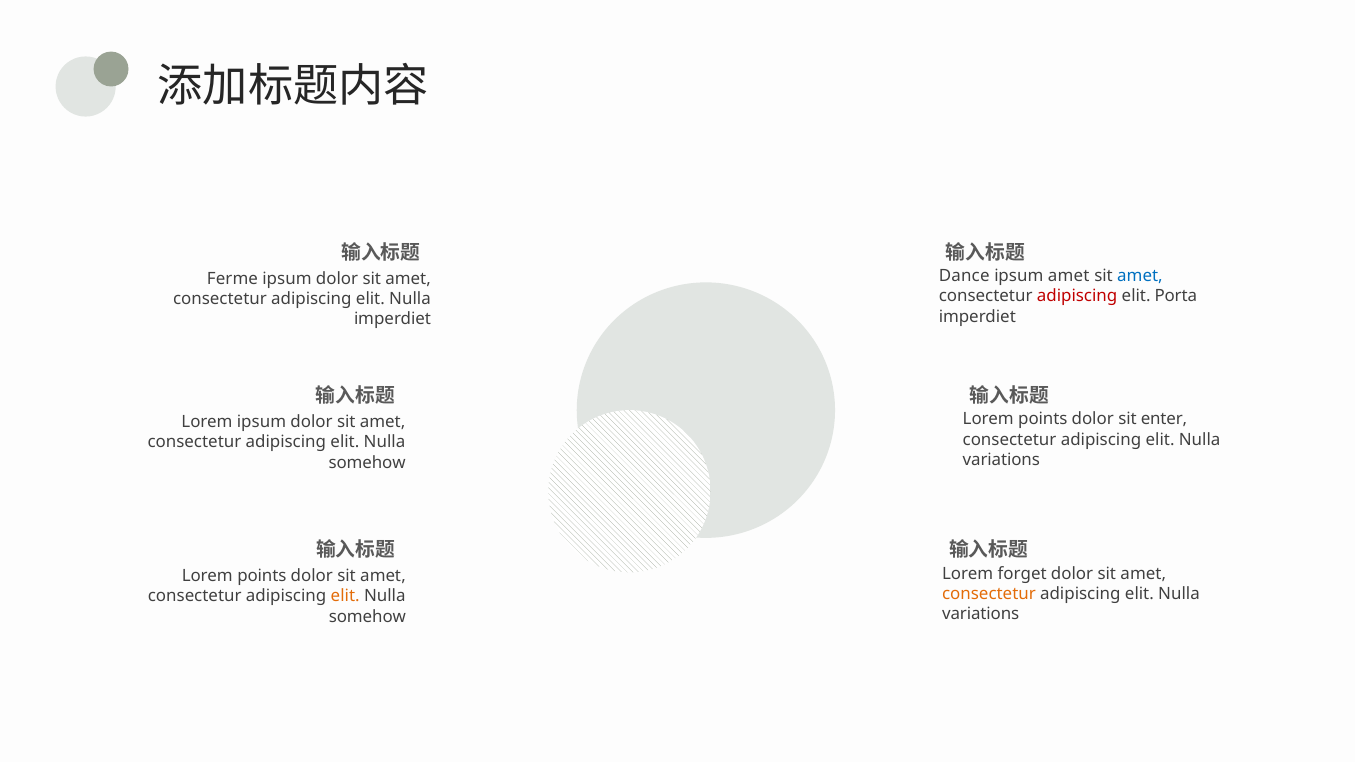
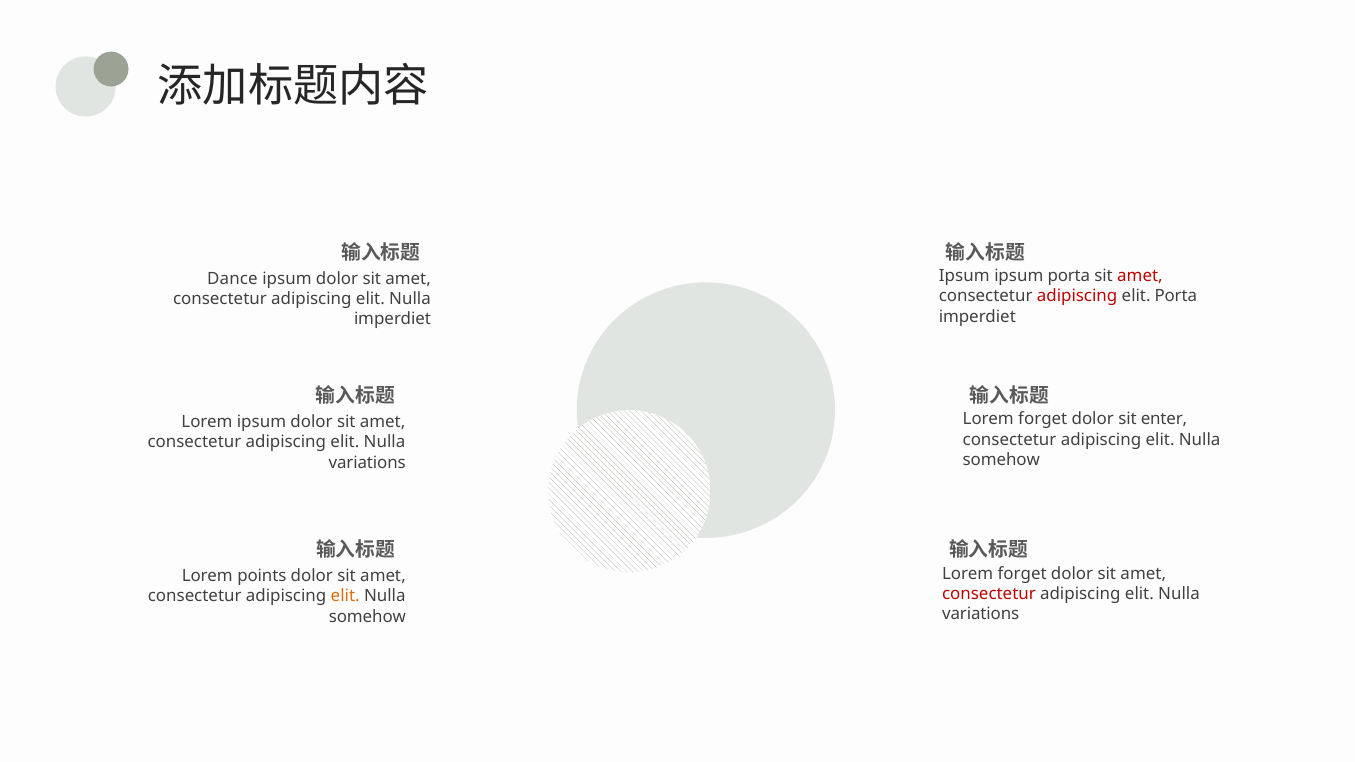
Dance at (964, 276): Dance -> Ipsum
ipsum amet: amet -> porta
amet at (1140, 276) colour: blue -> red
Ferme: Ferme -> Dance
points at (1043, 419): points -> forget
variations at (1001, 460): variations -> somehow
somehow at (367, 463): somehow -> variations
consectetur at (989, 594) colour: orange -> red
